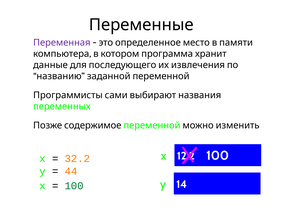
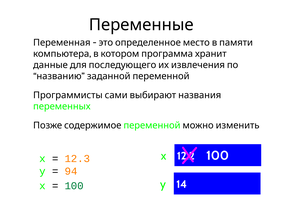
Переменная colour: purple -> black
32.2: 32.2 -> 12.3
44: 44 -> 94
